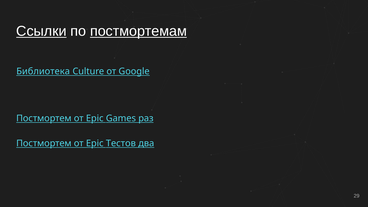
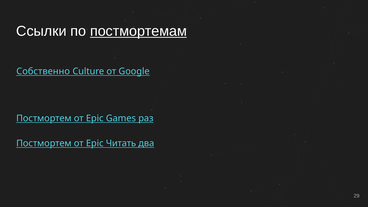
Ссылки underline: present -> none
Библиотека: Библиотека -> Собственно
Тестов: Тестов -> Читать
